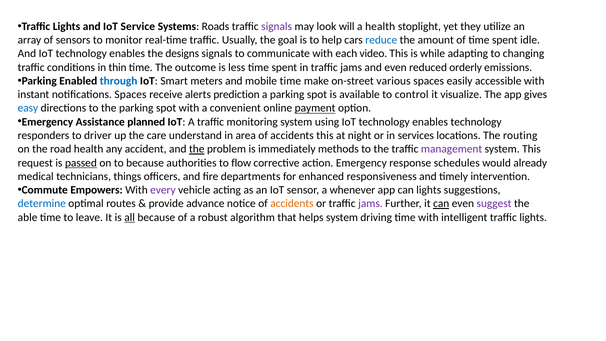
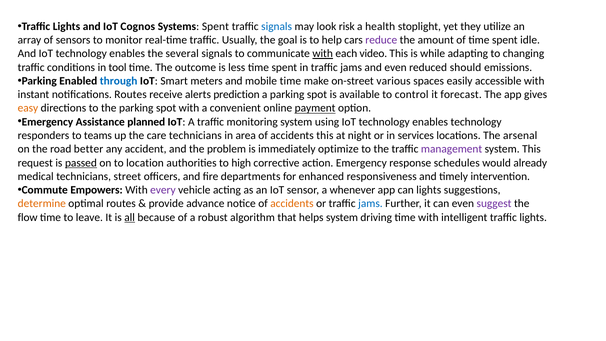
Service: Service -> Cognos
Systems Roads: Roads -> Spent
signals at (277, 26) colour: purple -> blue
will: will -> risk
reduce colour: blue -> purple
designs: designs -> several
with at (323, 54) underline: none -> present
thin: thin -> tool
orderly: orderly -> should
notifications Spaces: Spaces -> Routes
visualize: visualize -> forecast
easy colour: blue -> orange
driver: driver -> teams
care understand: understand -> technicians
routing: routing -> arsenal
road health: health -> better
the at (197, 149) underline: present -> none
methods: methods -> optimize
to because: because -> location
flow: flow -> high
things: things -> street
determine colour: blue -> orange
jams at (370, 204) colour: purple -> blue
can at (441, 204) underline: present -> none
able: able -> flow
